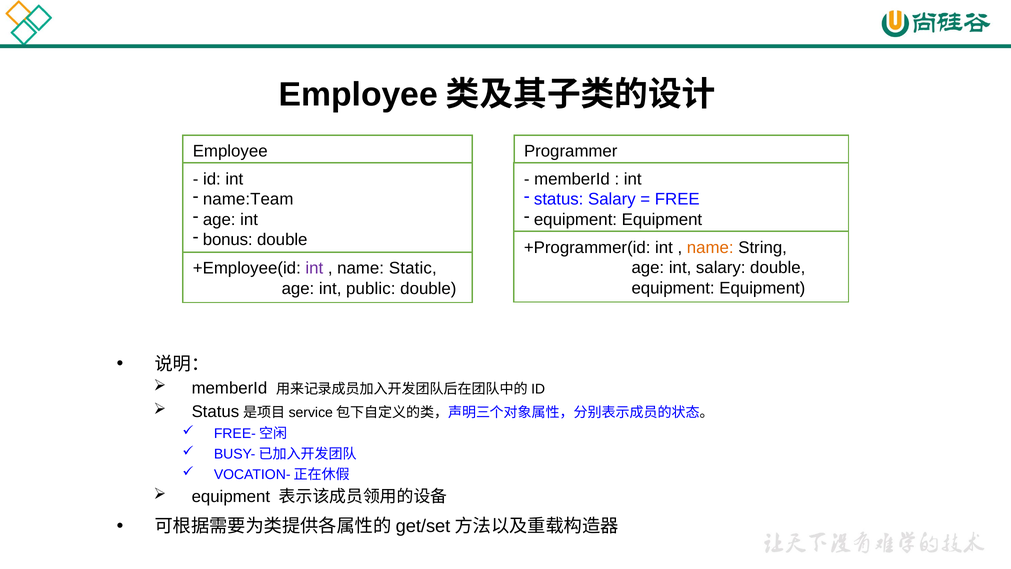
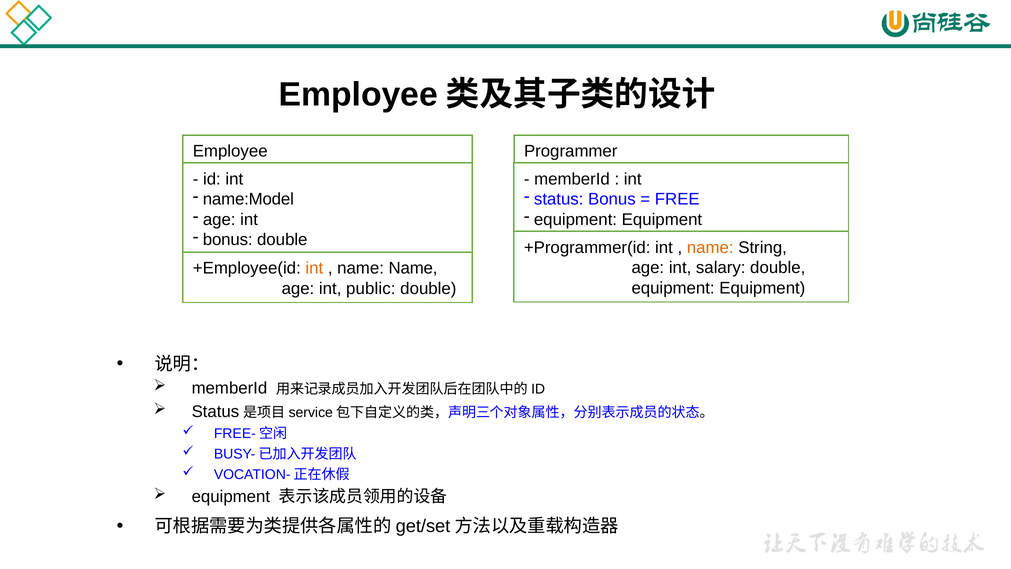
name:Team: name:Team -> name:Model
status Salary: Salary -> Bonus
int at (314, 268) colour: purple -> orange
name Static: Static -> Name
